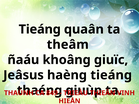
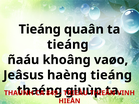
theâm at (68, 45): theâm -> tieáng
giuïc: giuïc -> vaøo
